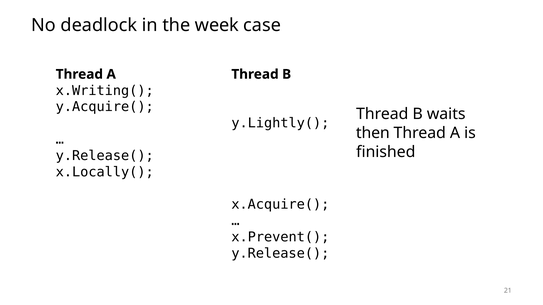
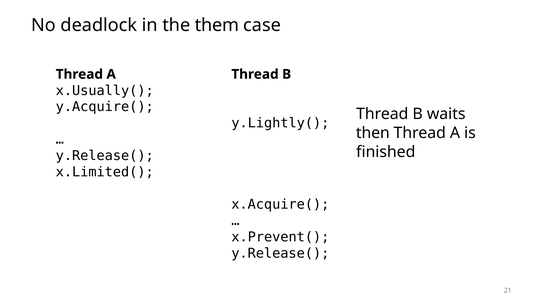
week: week -> them
x.Writing(: x.Writing( -> x.Usually(
x.Locally(: x.Locally( -> x.Limited(
